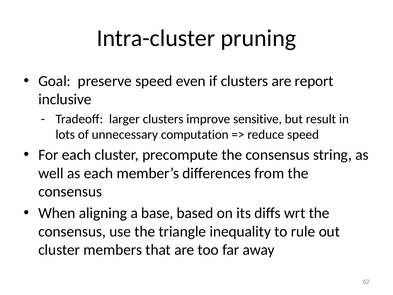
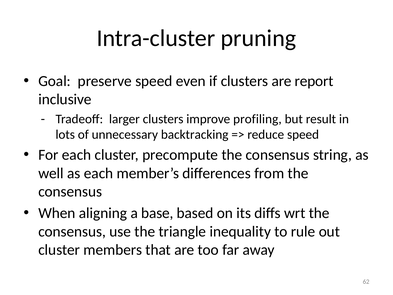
sensitive: sensitive -> profiling
computation: computation -> backtracking
